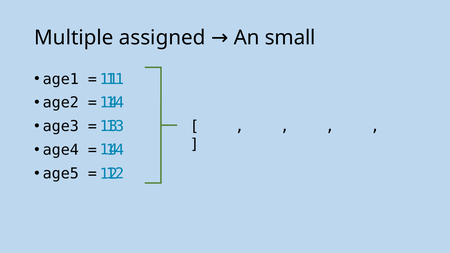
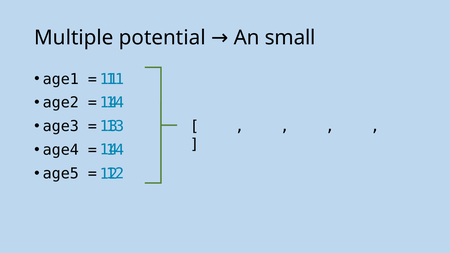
assigned: assigned -> potential
